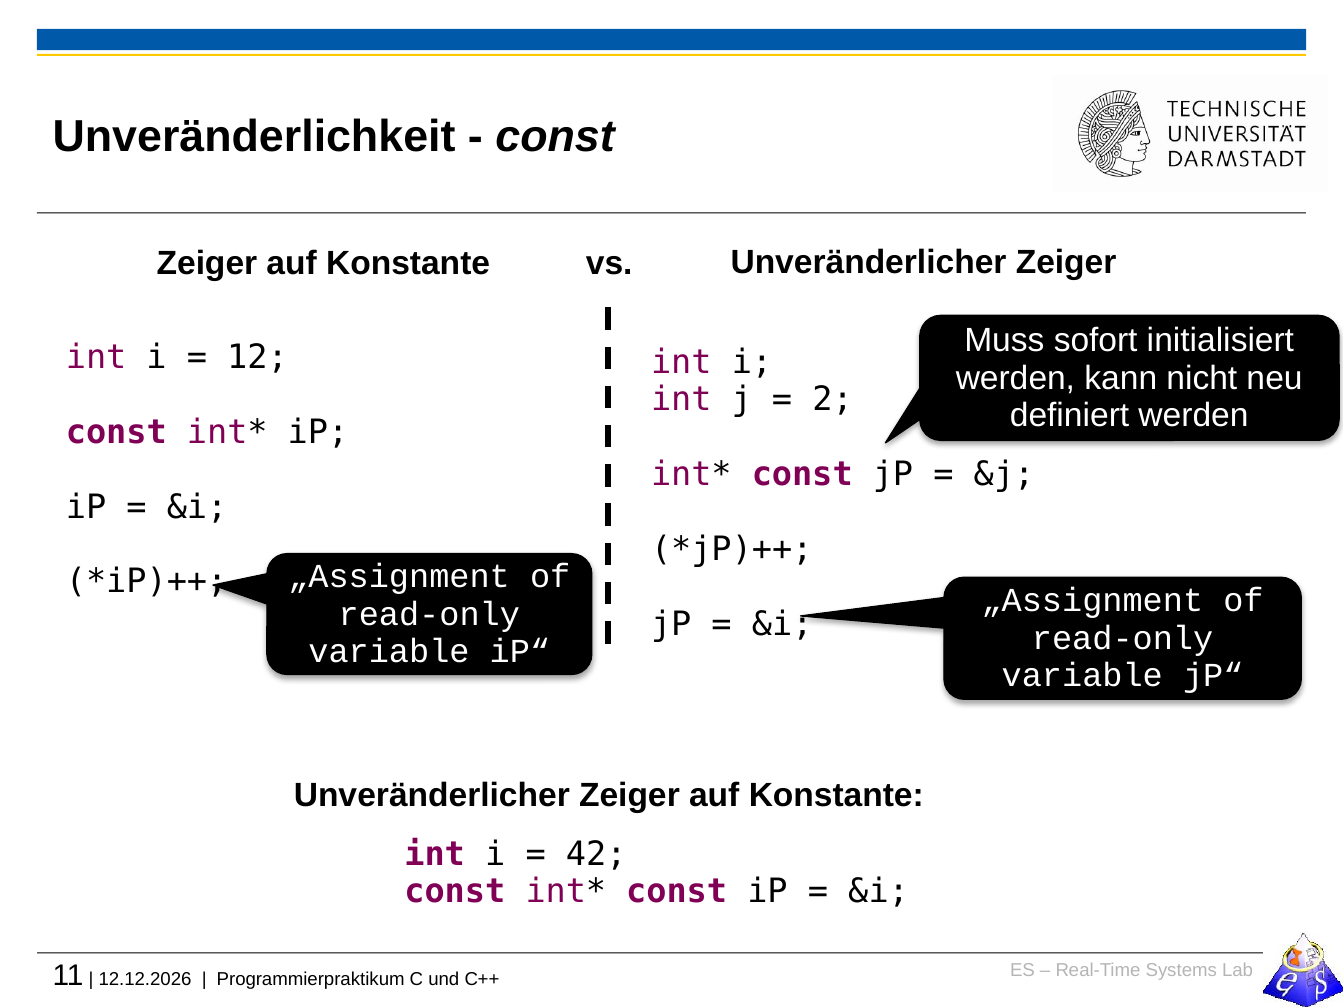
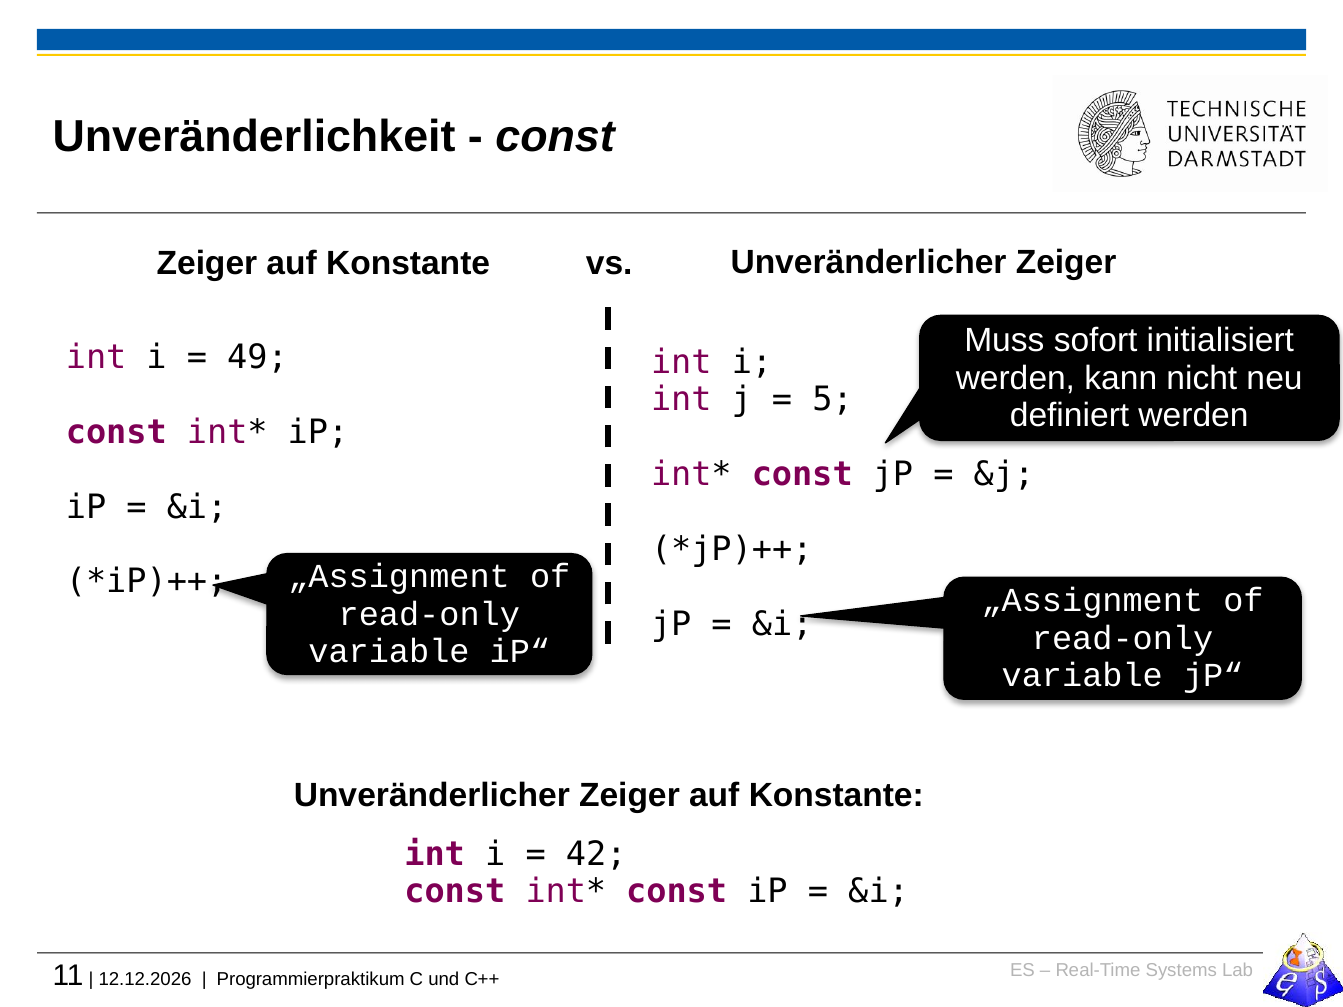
12: 12 -> 49
2: 2 -> 5
